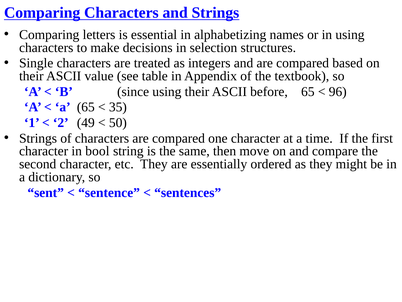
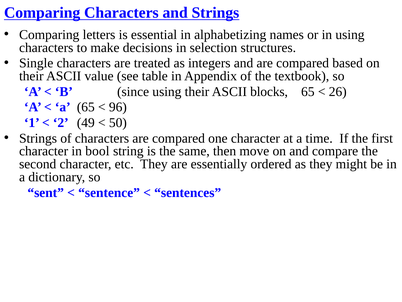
before: before -> blocks
96: 96 -> 26
35: 35 -> 96
